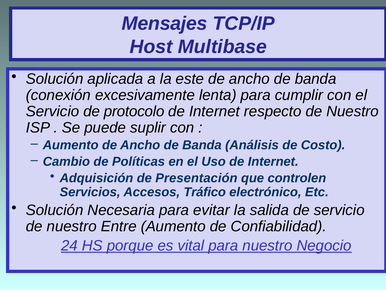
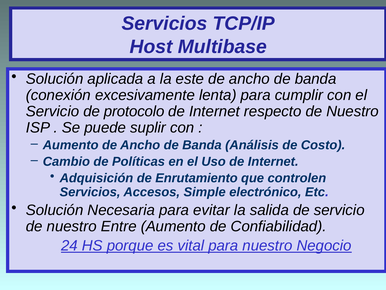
Mensajes at (165, 24): Mensajes -> Servicios
Presentación: Presentación -> Enrutamiento
Tráfico: Tráfico -> Simple
